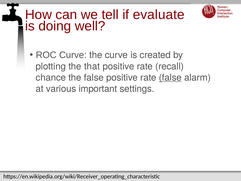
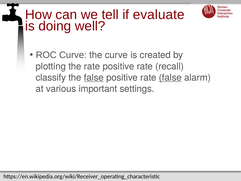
the that: that -> rate
chance: chance -> classify
false at (94, 77) underline: none -> present
